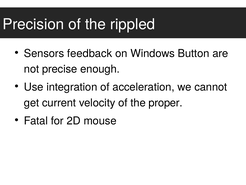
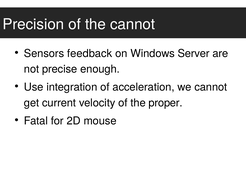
the rippled: rippled -> cannot
Button: Button -> Server
